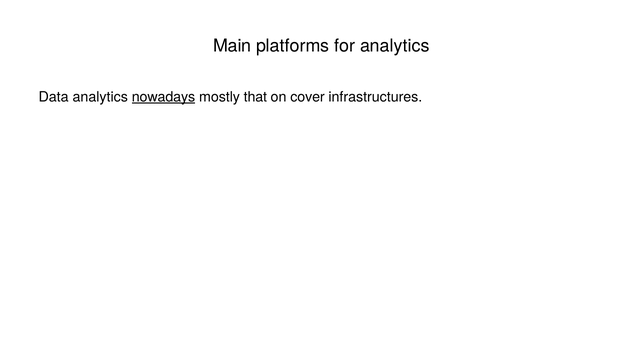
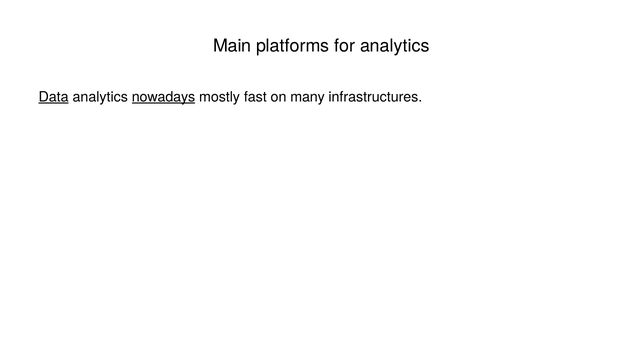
Data underline: none -> present
that: that -> fast
cover: cover -> many
